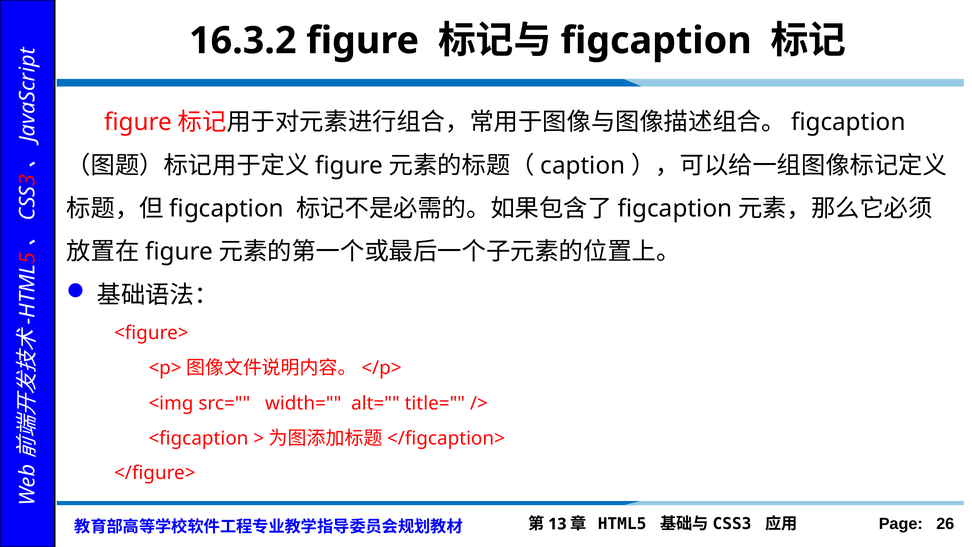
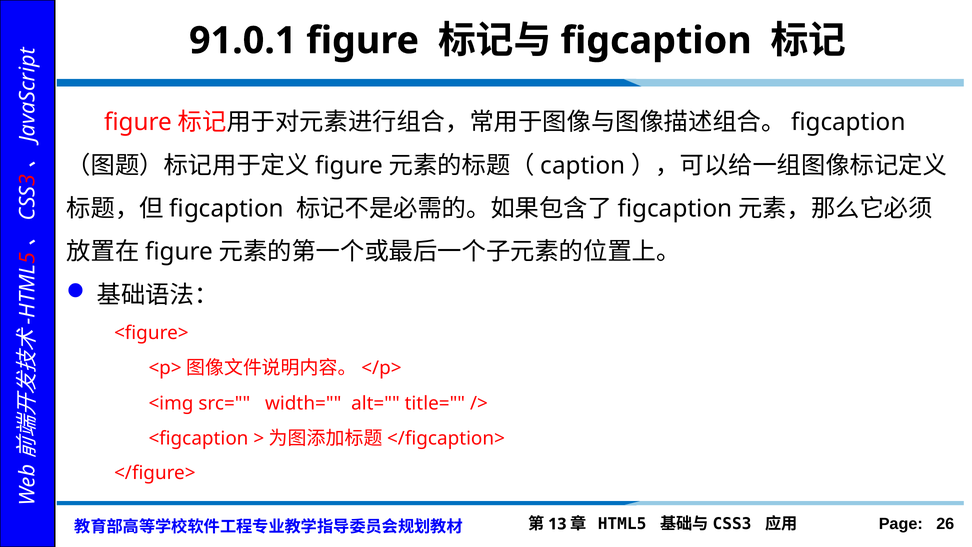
16.3.2: 16.3.2 -> 91.0.1
